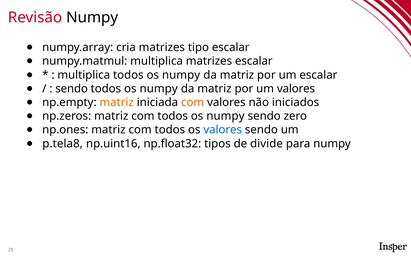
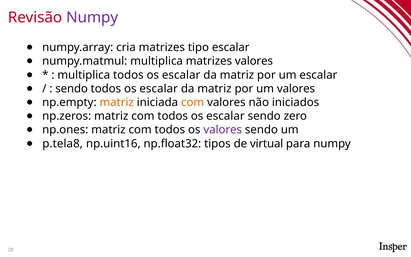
Numpy at (92, 17) colour: black -> purple
matrizes escalar: escalar -> valores
multiplica todos os numpy: numpy -> escalar
numpy at (159, 89): numpy -> escalar
com todos os numpy: numpy -> escalar
valores at (223, 130) colour: blue -> purple
divide: divide -> virtual
